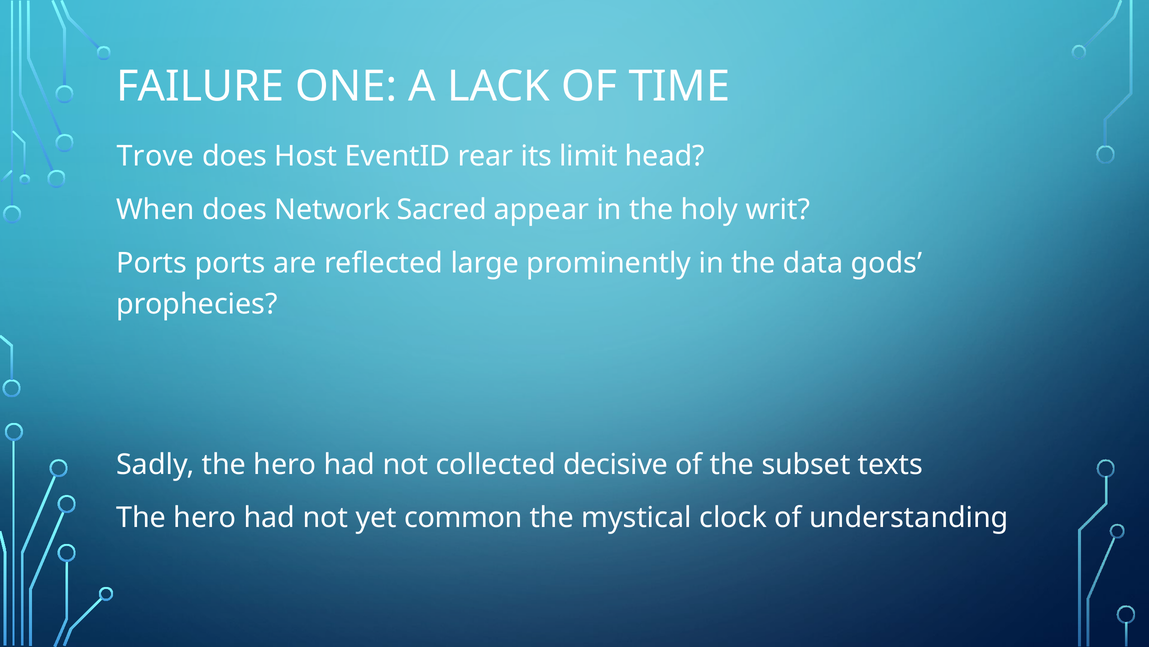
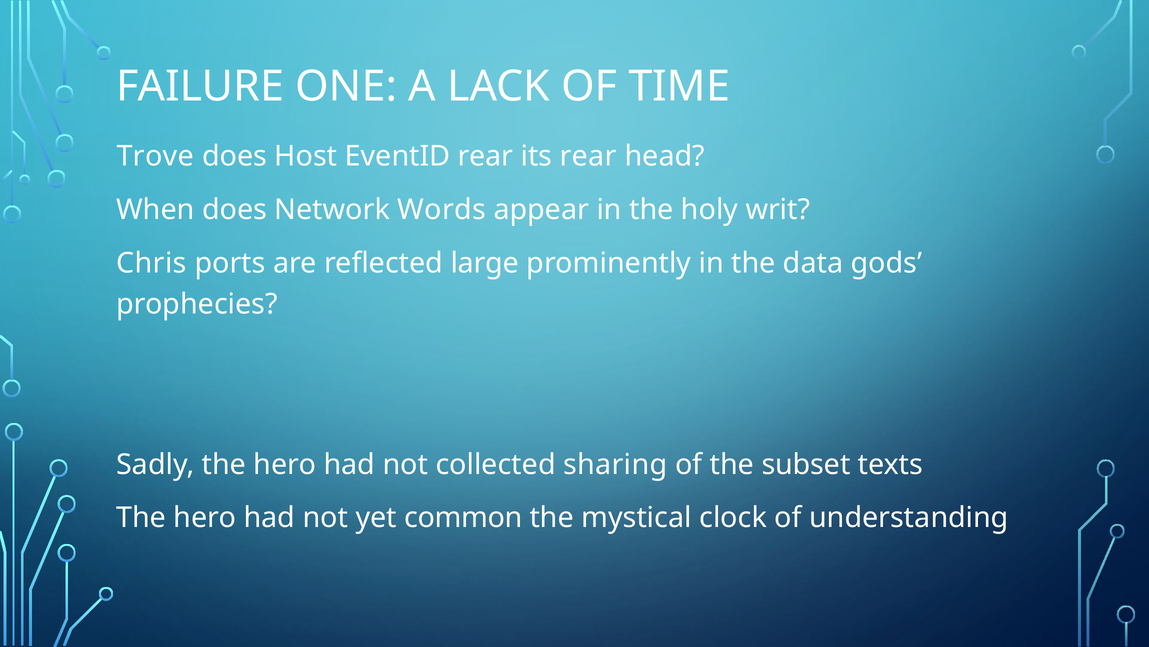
its limit: limit -> rear
Sacred: Sacred -> Words
Ports at (152, 263): Ports -> Chris
decisive: decisive -> sharing
